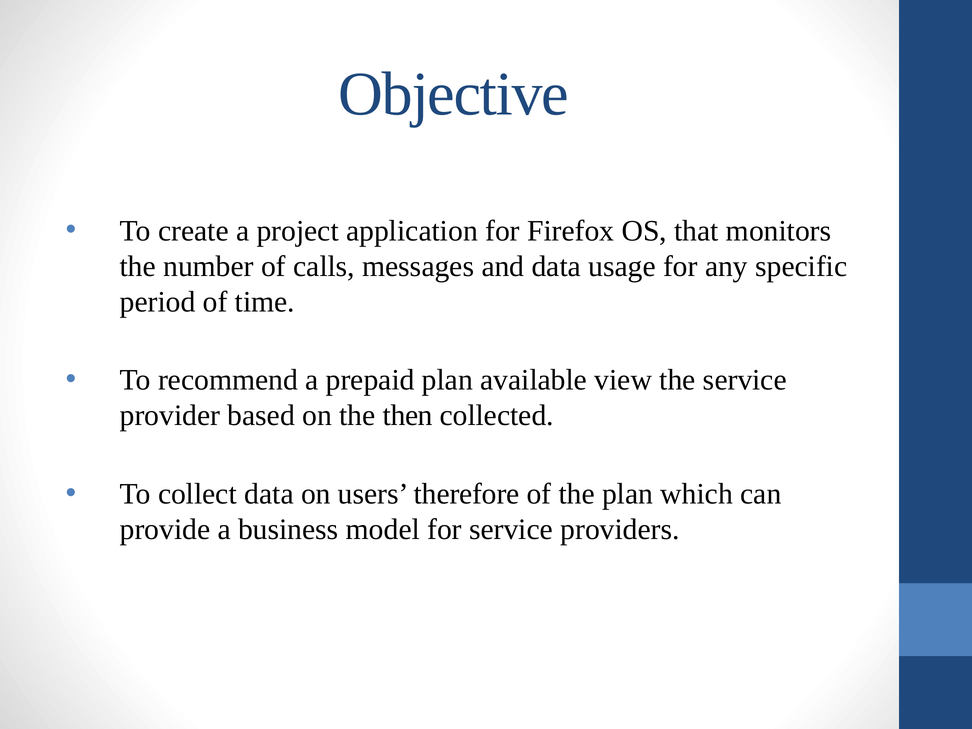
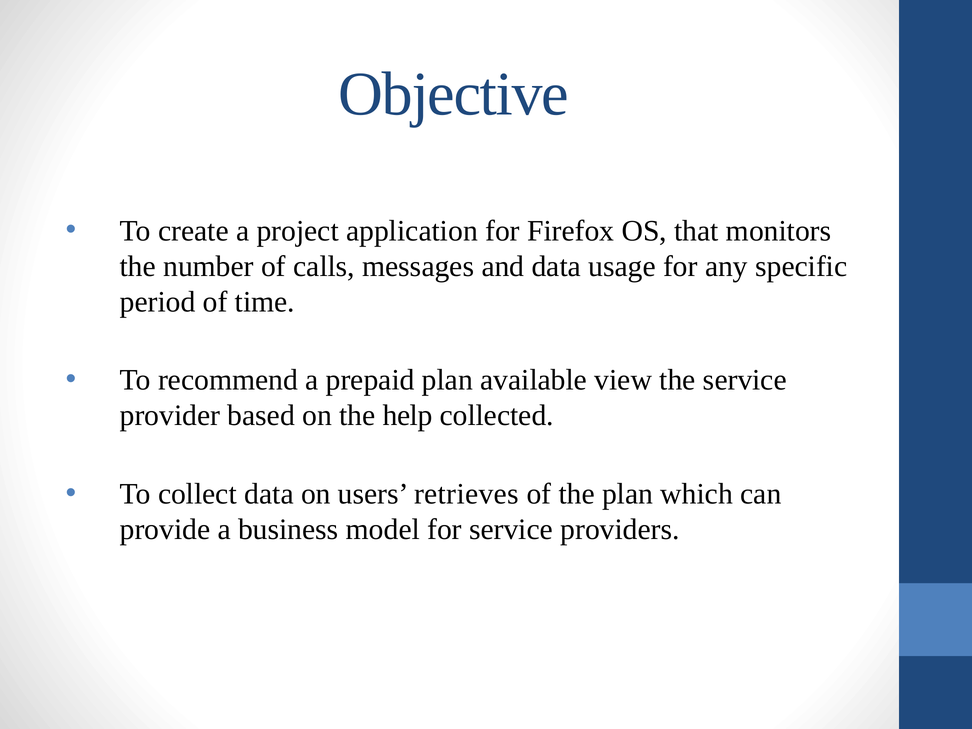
then: then -> help
therefore: therefore -> retrieves
